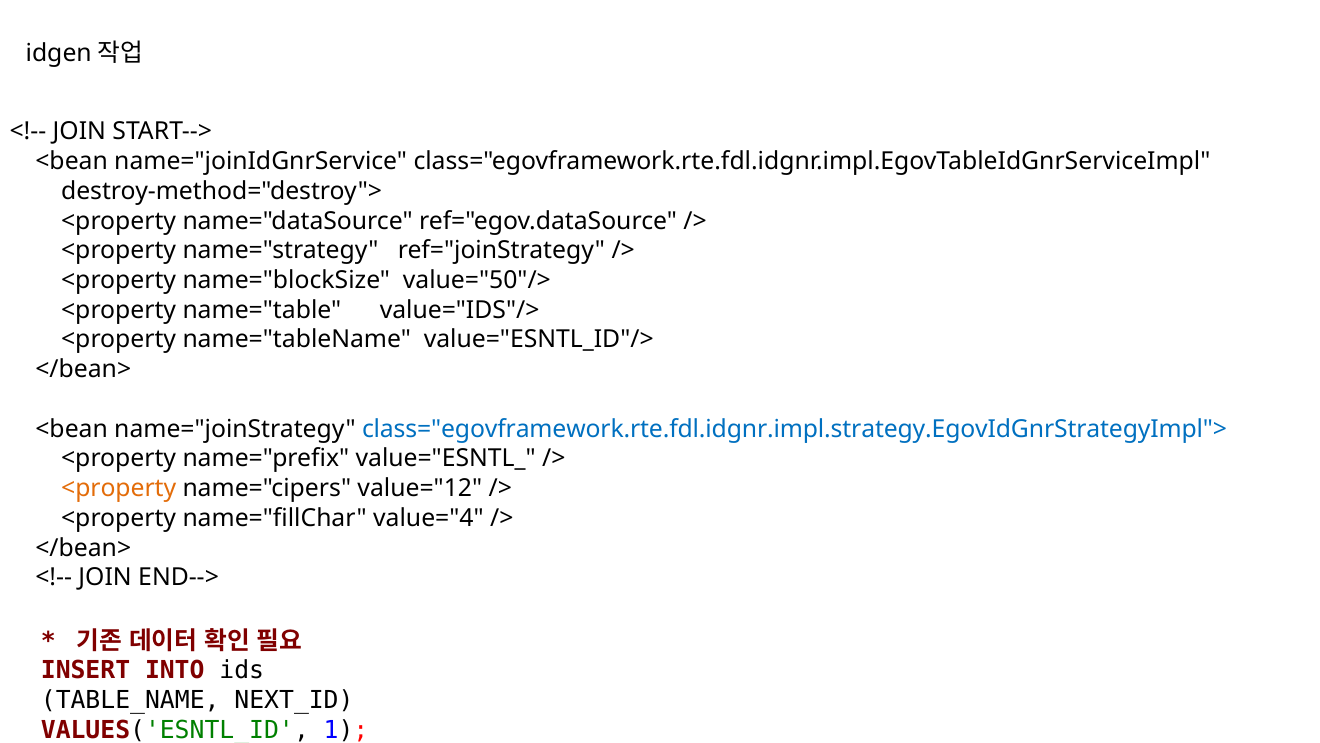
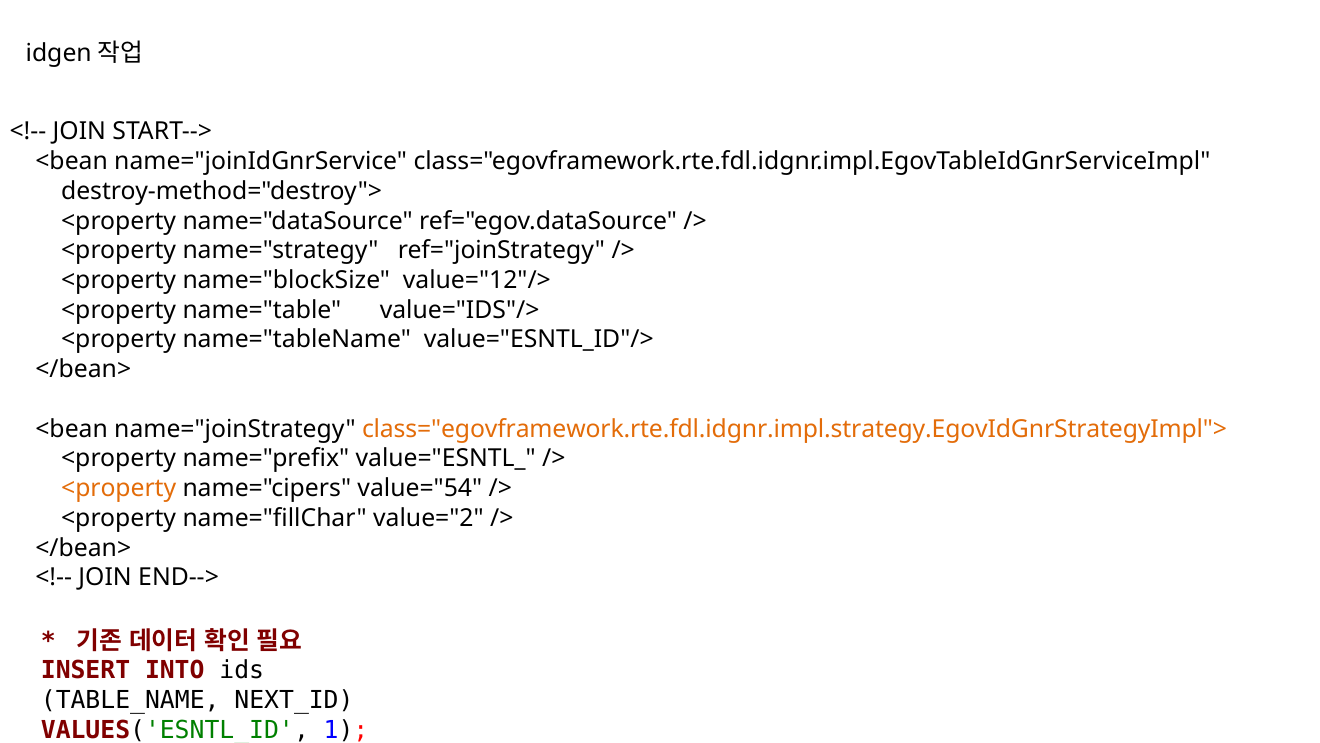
value="50"/>: value="50"/> -> value="12"/>
class="egovframework.rte.fdl.idgnr.impl.strategy.EgovIdGnrStrategyImpl"> colour: blue -> orange
value="12: value="12 -> value="54
value="4: value="4 -> value="2
